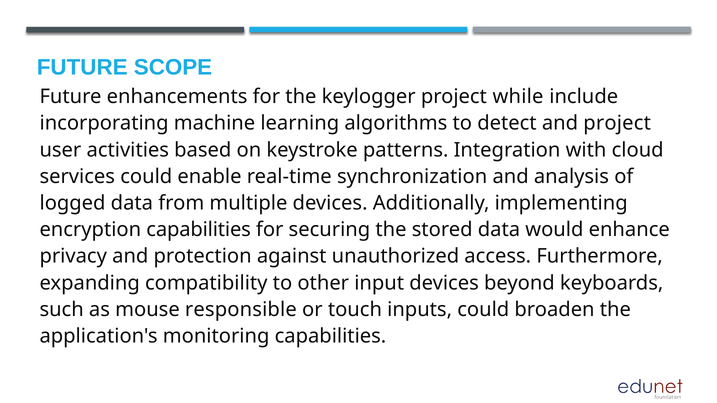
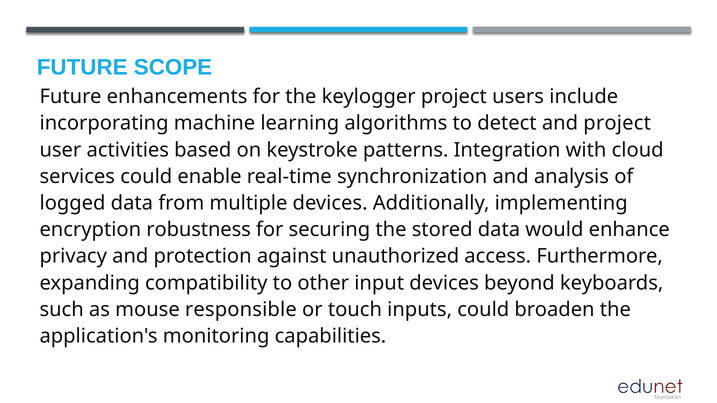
while: while -> users
encryption capabilities: capabilities -> robustness
